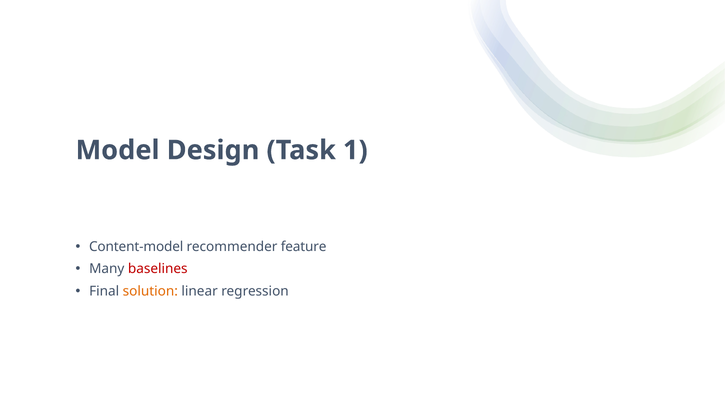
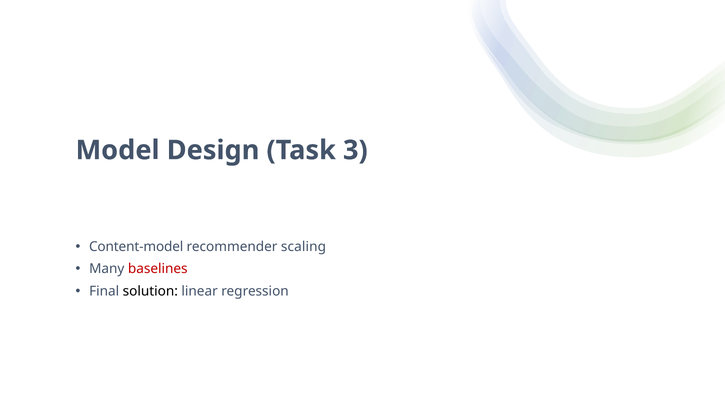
1: 1 -> 3
feature: feature -> scaling
solution colour: orange -> black
